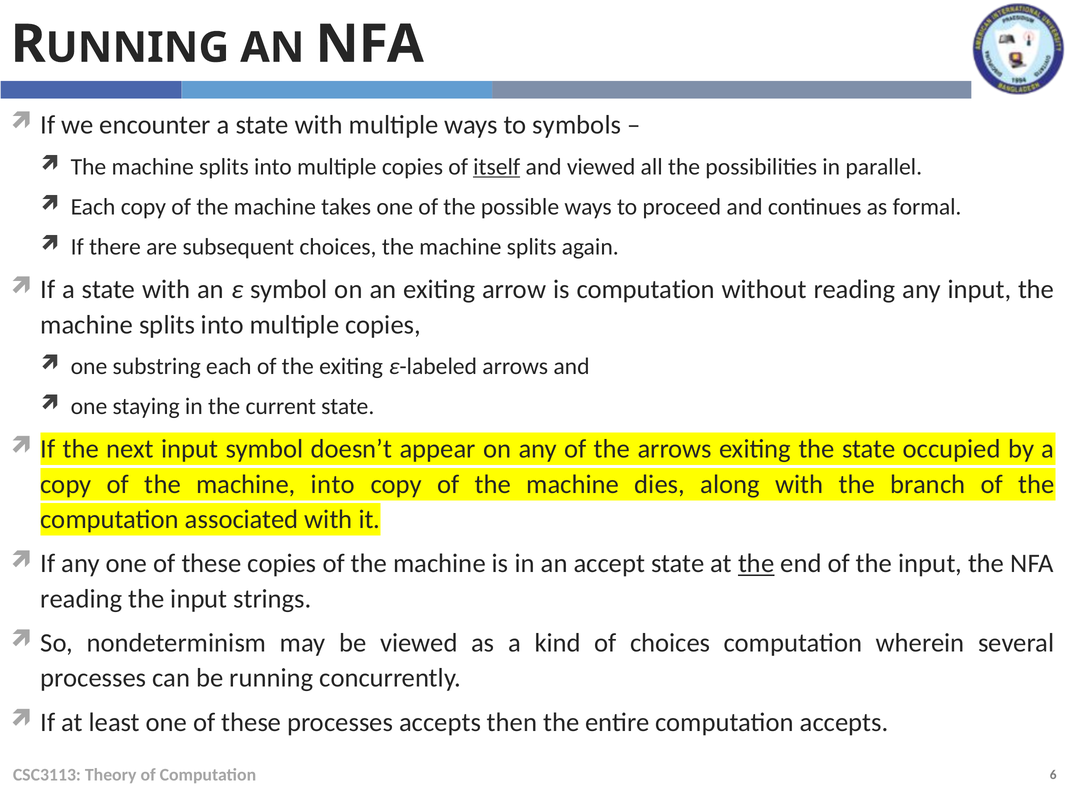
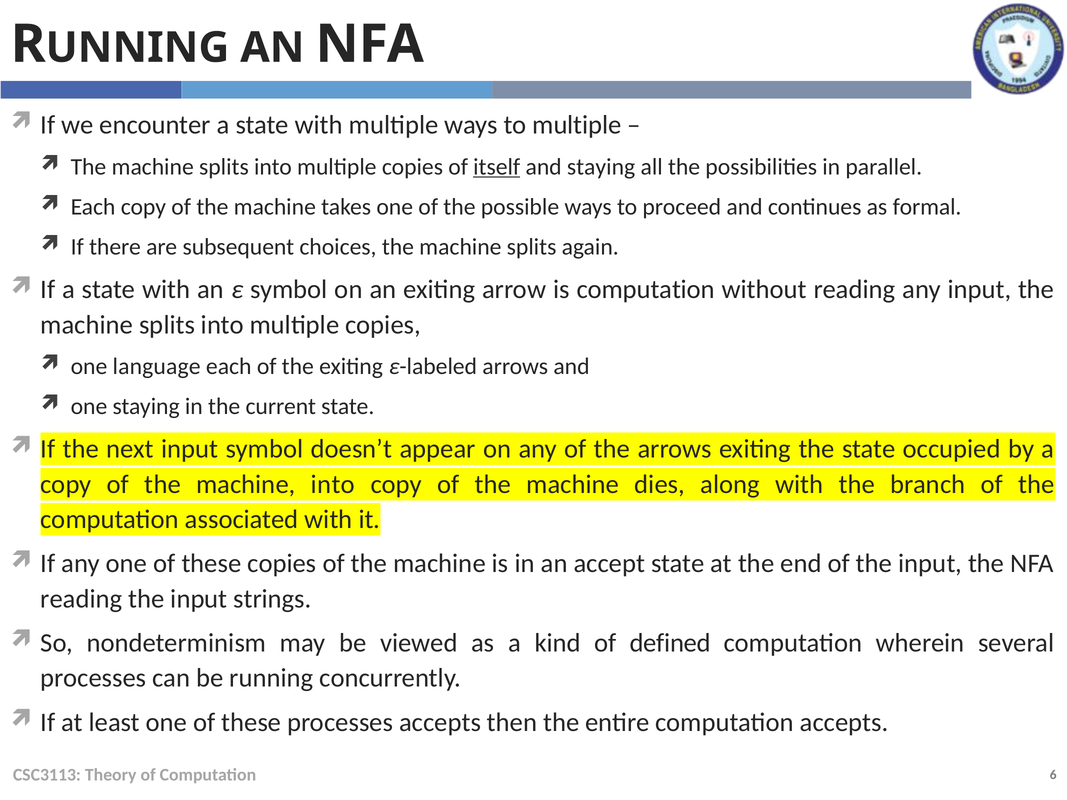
to symbols: symbols -> multiple
and viewed: viewed -> staying
substring: substring -> language
the at (756, 564) underline: present -> none
of choices: choices -> defined
